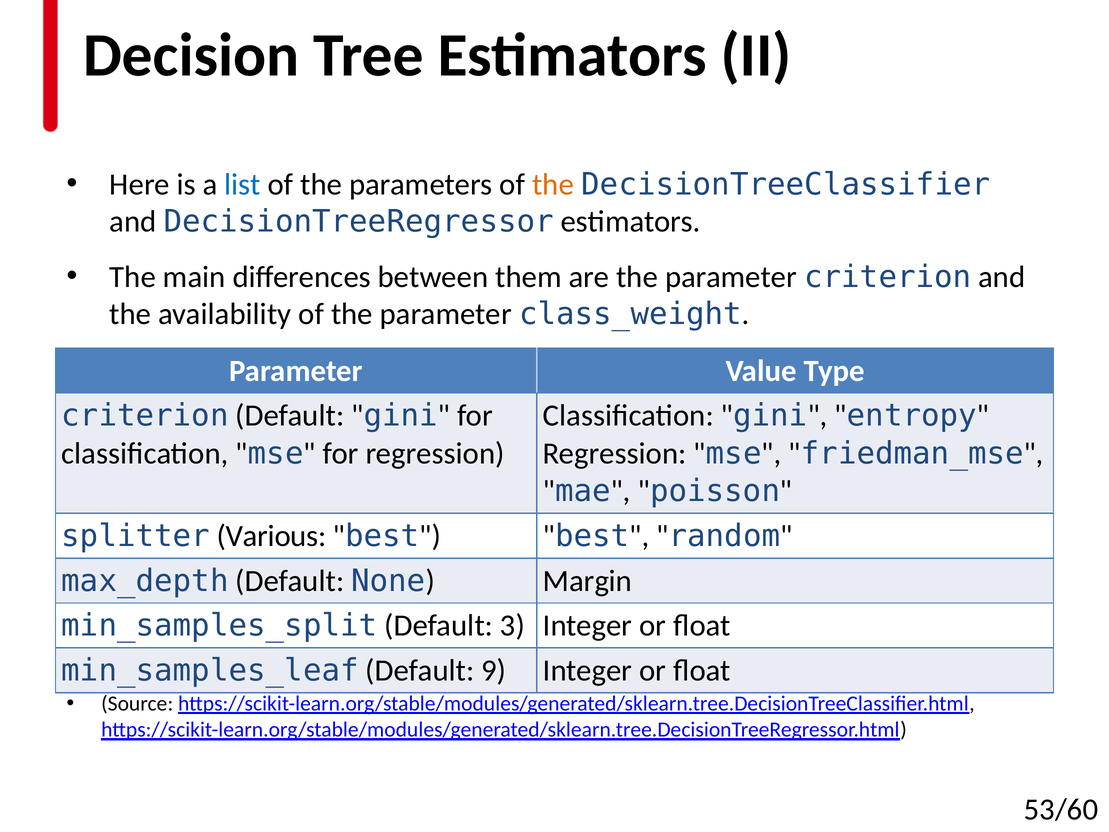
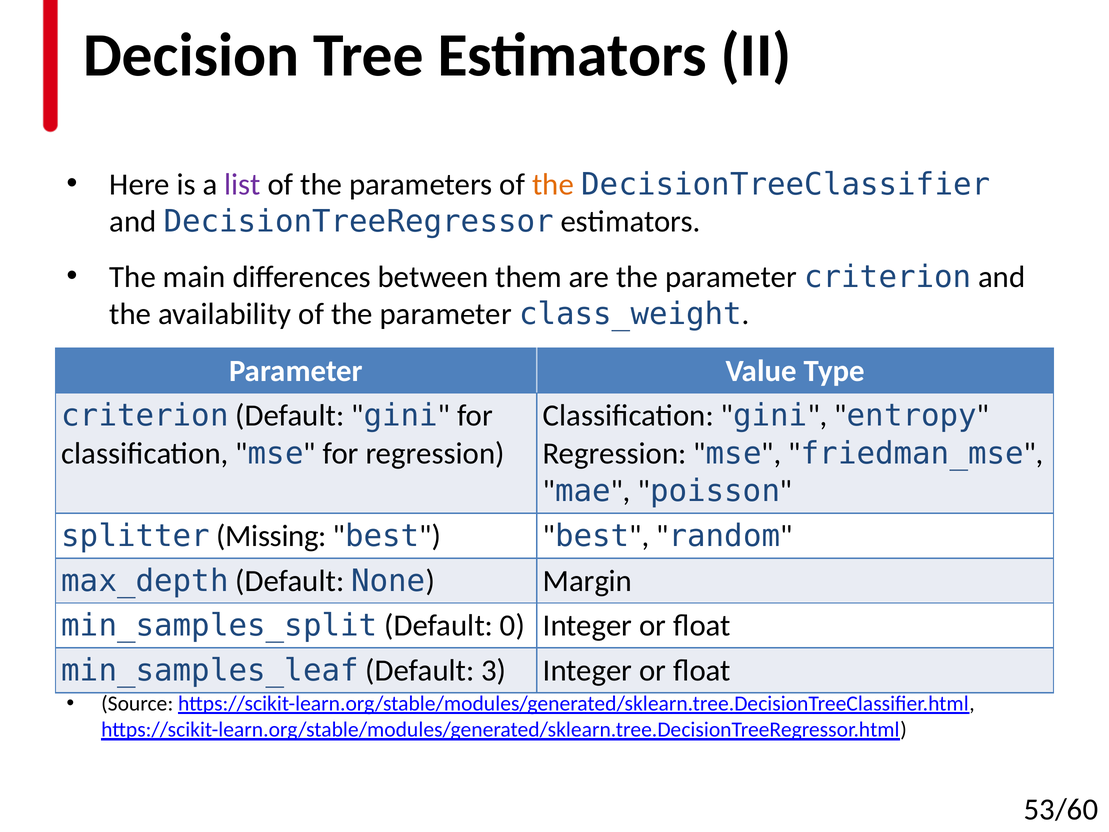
list colour: blue -> purple
Various: Various -> Missing
3: 3 -> 0
9: 9 -> 3
